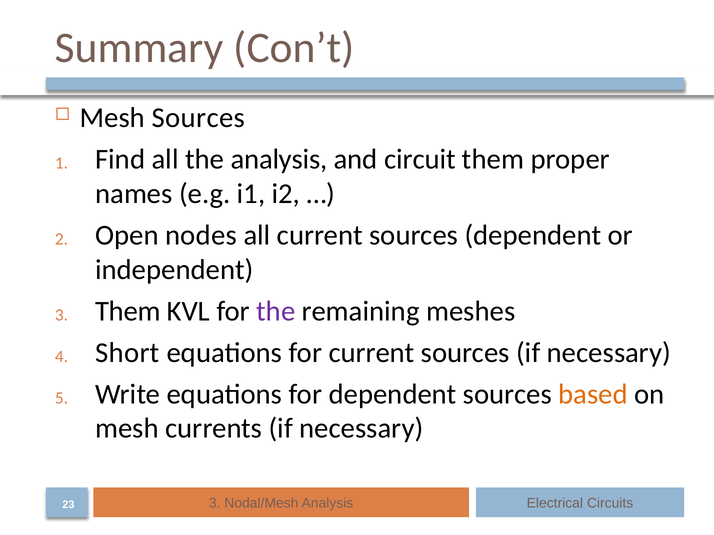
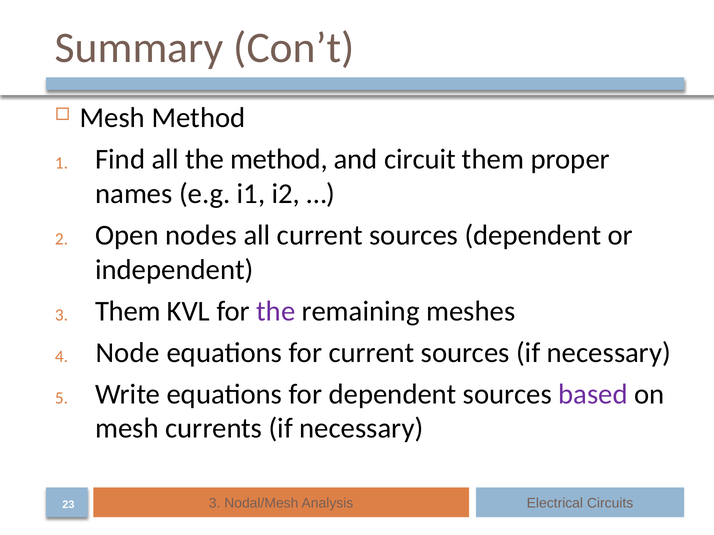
Mesh Sources: Sources -> Method
the analysis: analysis -> method
Short: Short -> Node
based colour: orange -> purple
